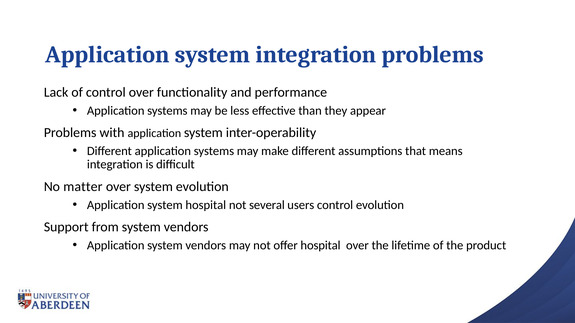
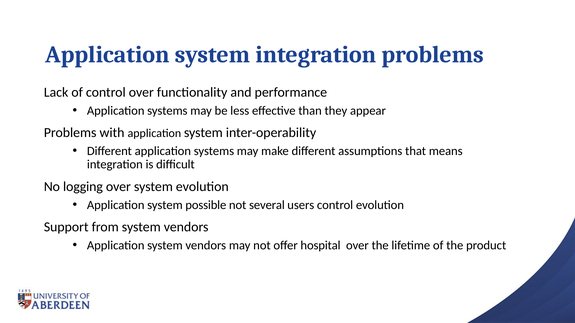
matter: matter -> logging
system hospital: hospital -> possible
